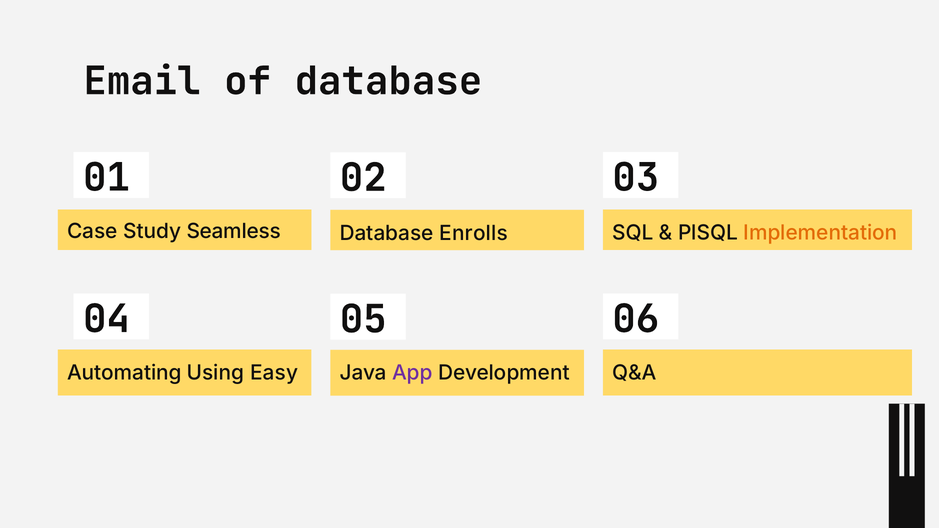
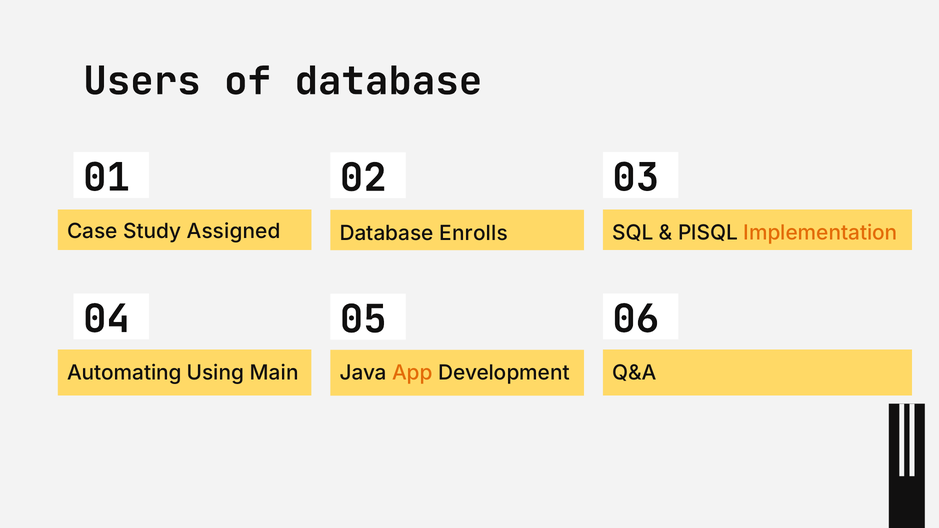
Email: Email -> Users
Seamless: Seamless -> Assigned
Easy: Easy -> Main
App colour: purple -> orange
